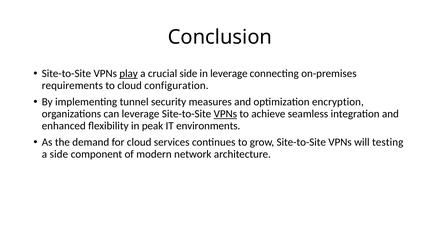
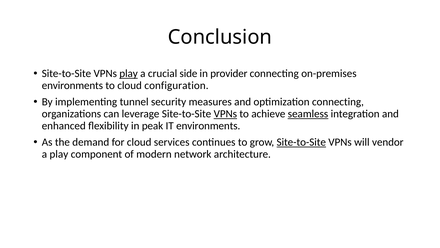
in leverage: leverage -> provider
requirements at (72, 85): requirements -> environments
optimization encryption: encryption -> connecting
seamless underline: none -> present
Site-to-Site at (301, 142) underline: none -> present
testing: testing -> vendor
a side: side -> play
